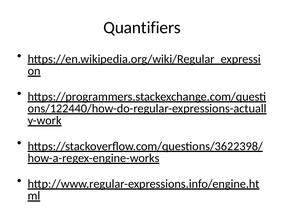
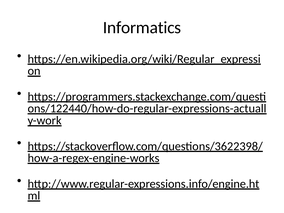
Quantifiers: Quantifiers -> Informatics
